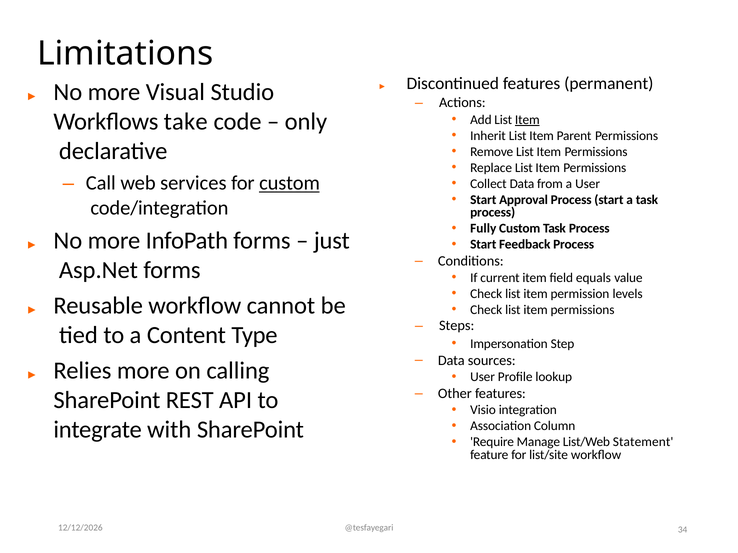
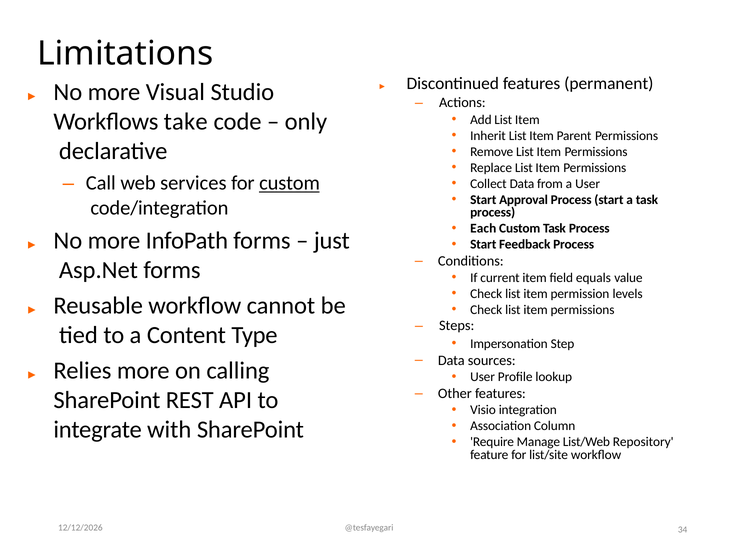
Item at (527, 120) underline: present -> none
Fully: Fully -> Each
Statement: Statement -> Repository
